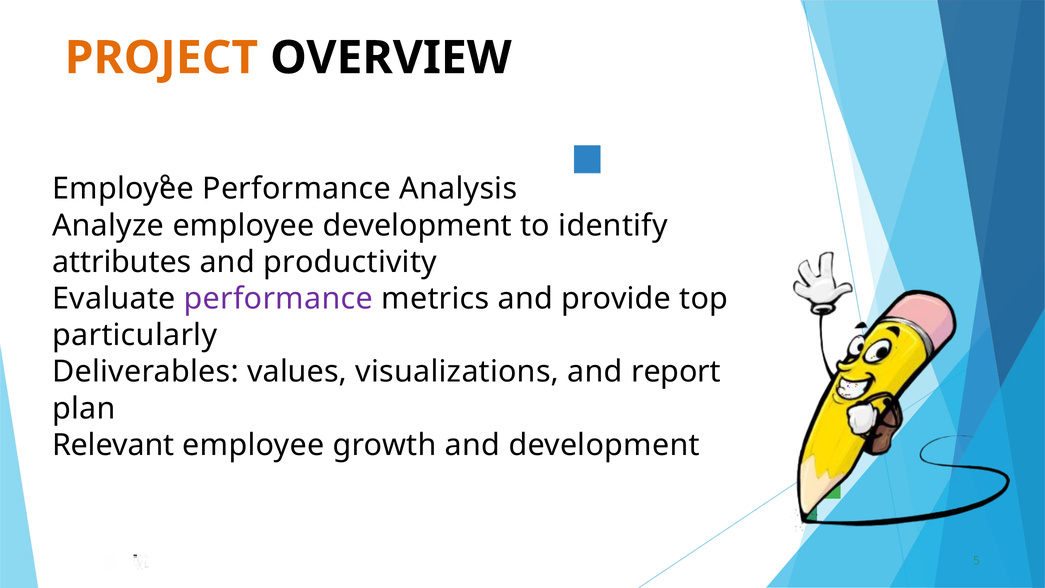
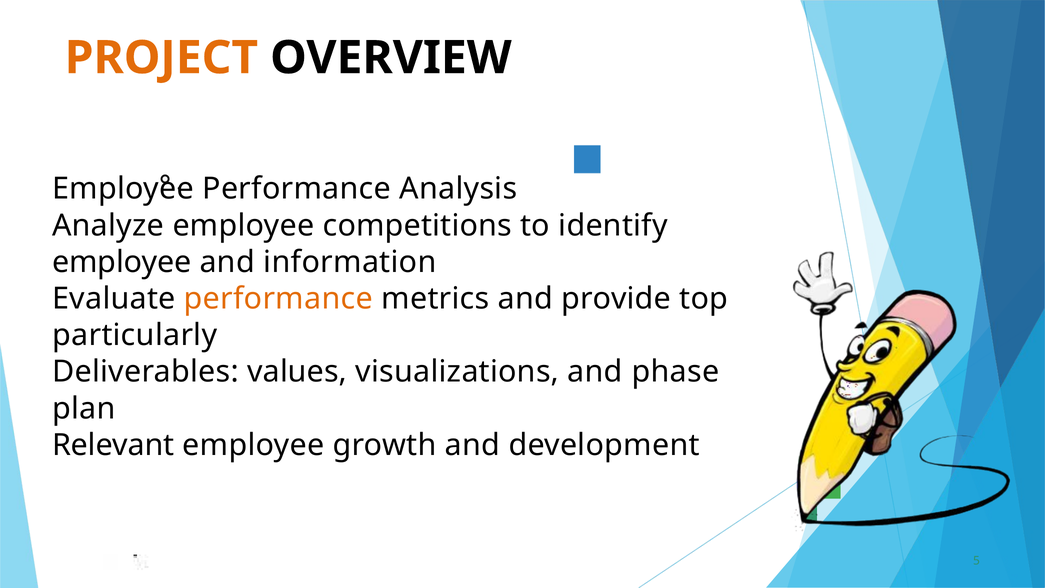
employee development: development -> competitions
attributes at (122, 262): attributes -> employee
productivity: productivity -> information
performance at (278, 299) colour: purple -> orange
report: report -> phase
